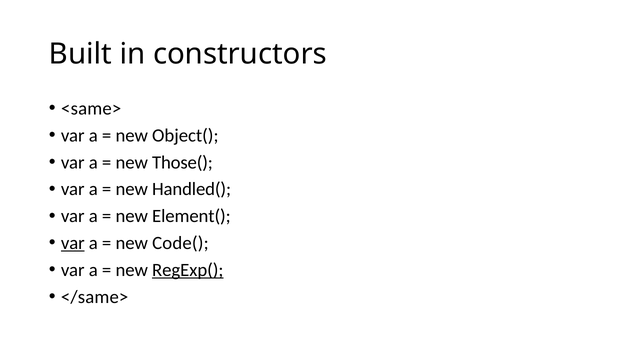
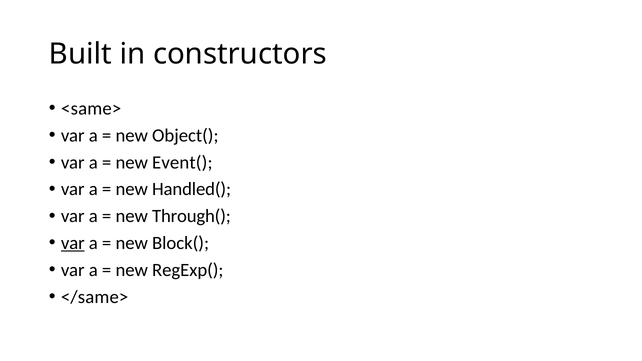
Those(: Those( -> Event(
Element(: Element( -> Through(
Code(: Code( -> Block(
RegExp( underline: present -> none
